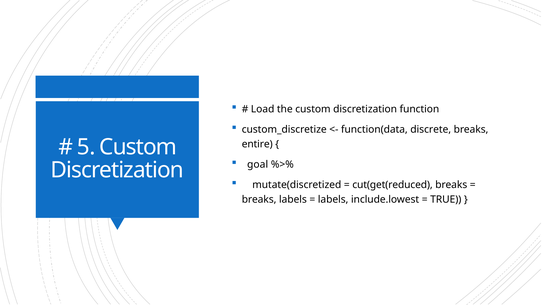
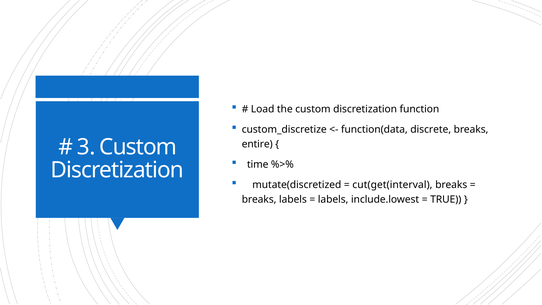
5: 5 -> 3
goal: goal -> time
cut(get(reduced: cut(get(reduced -> cut(get(interval
